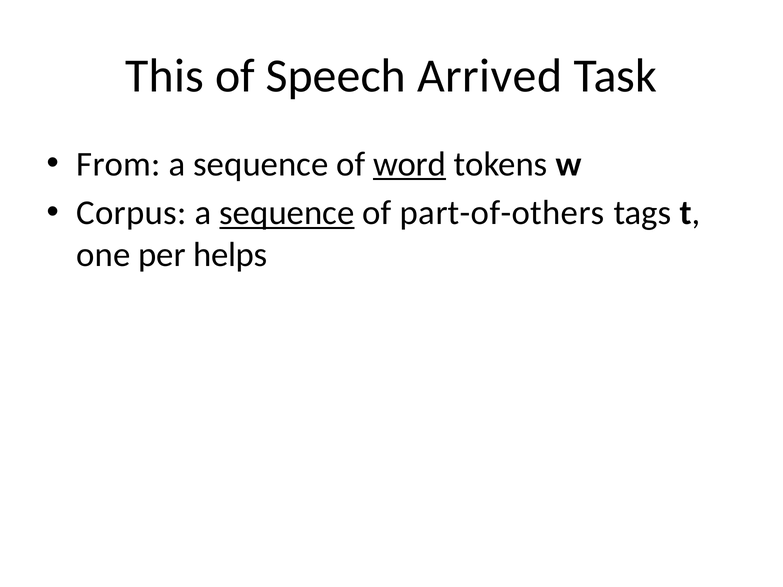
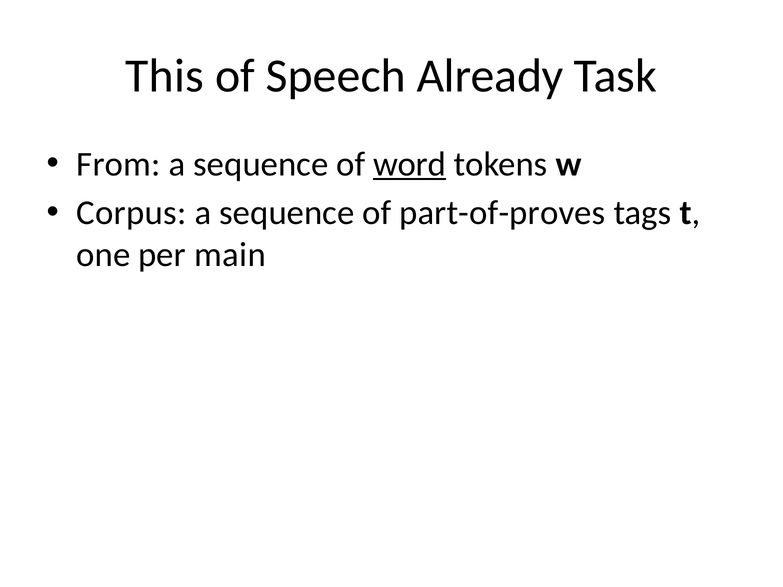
Arrived: Arrived -> Already
sequence at (287, 213) underline: present -> none
part-of-others: part-of-others -> part-of-proves
helps: helps -> main
